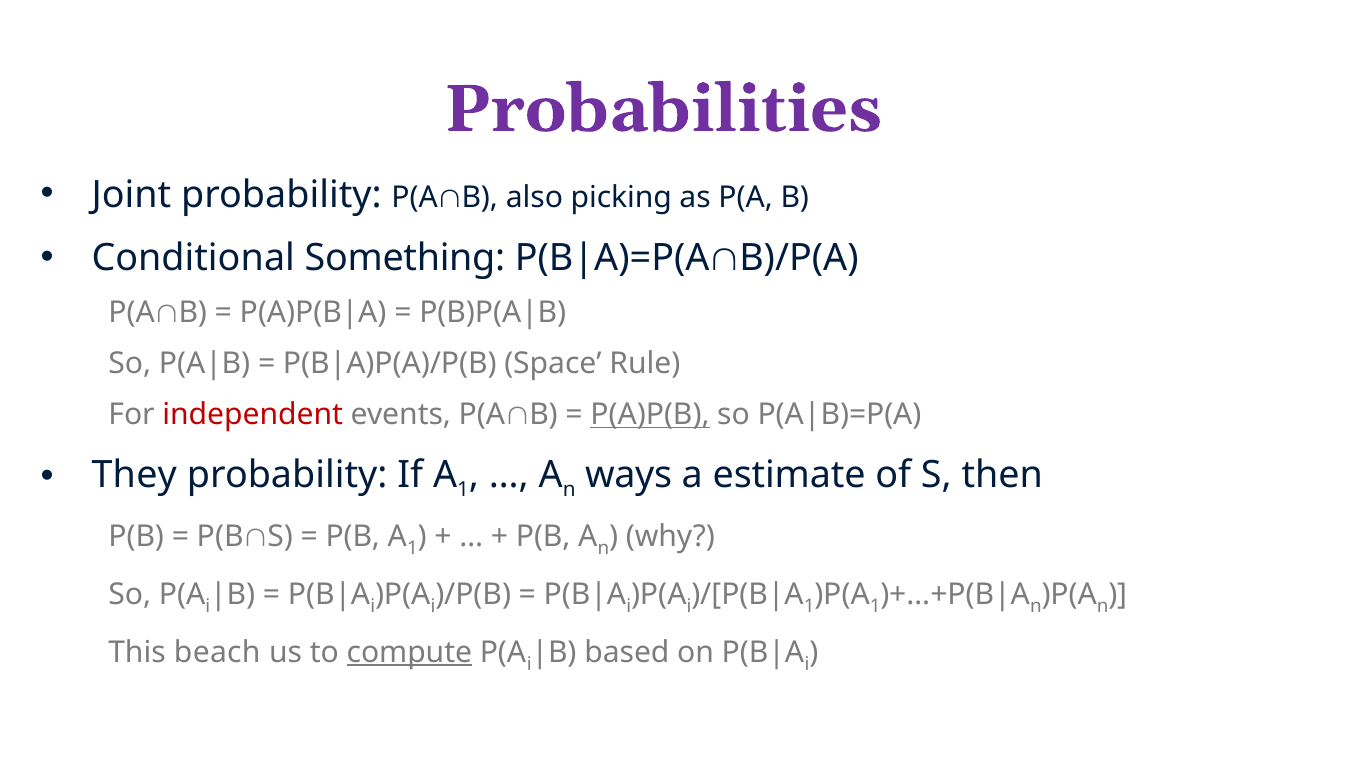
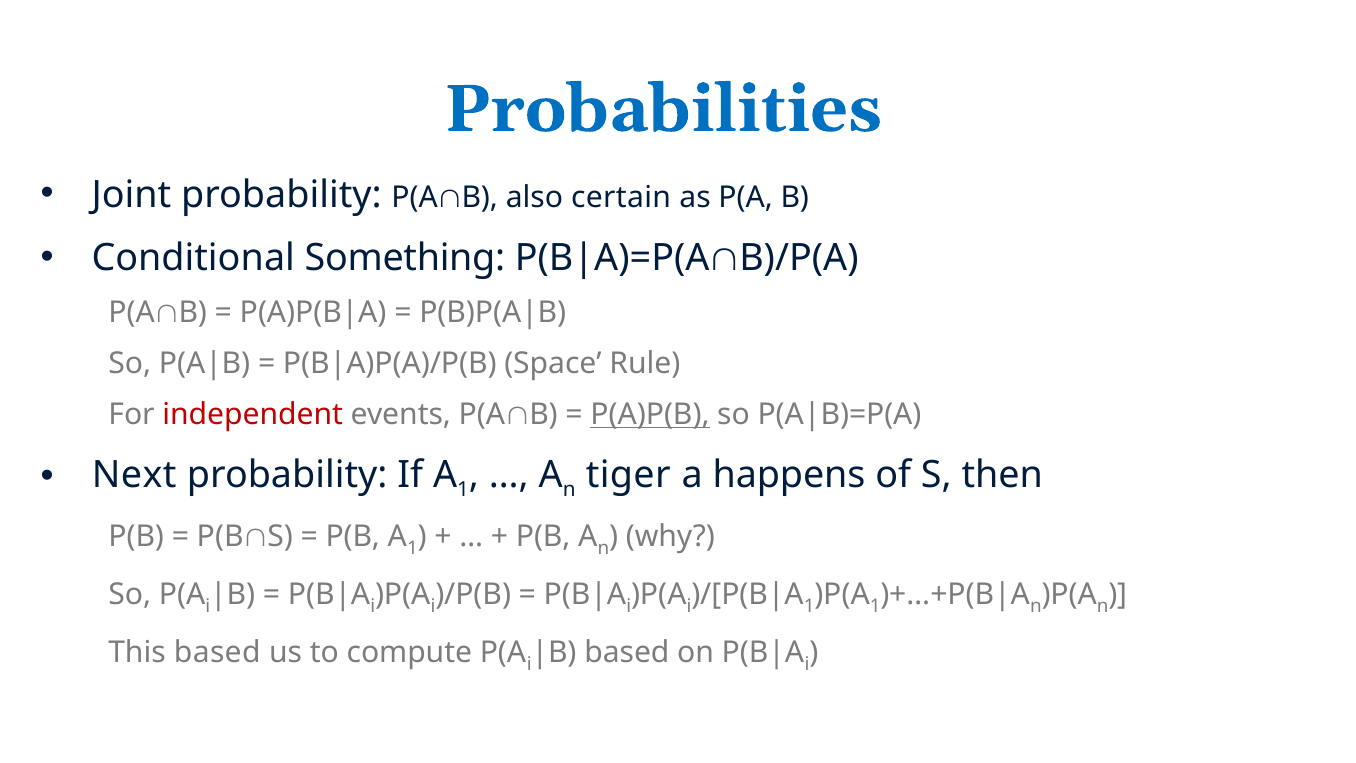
Probabilities colour: purple -> blue
picking: picking -> certain
They: They -> Next
ways: ways -> tiger
estimate: estimate -> happens
This beach: beach -> based
compute underline: present -> none
